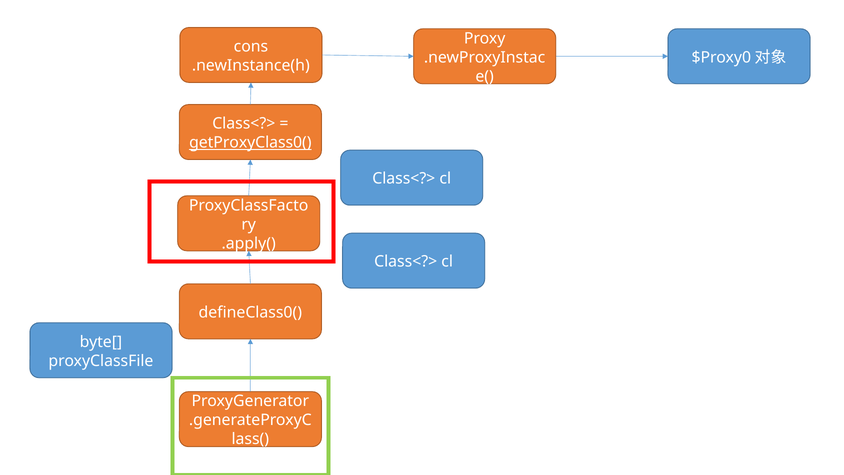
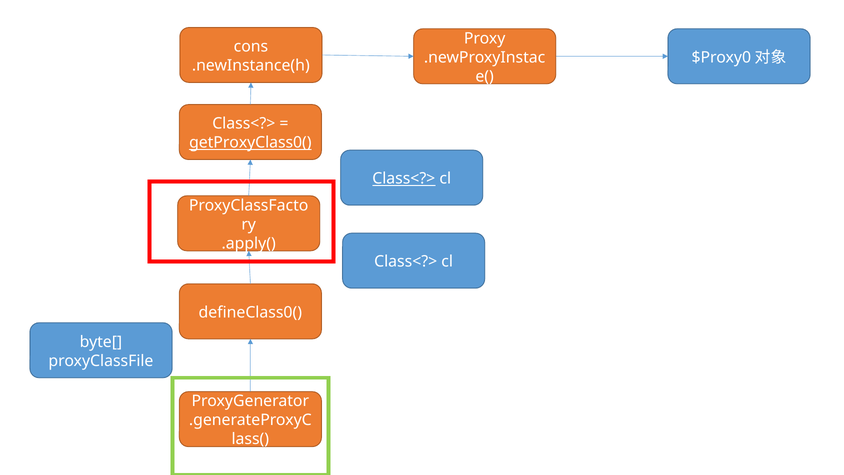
Class<?> at (404, 179) underline: none -> present
